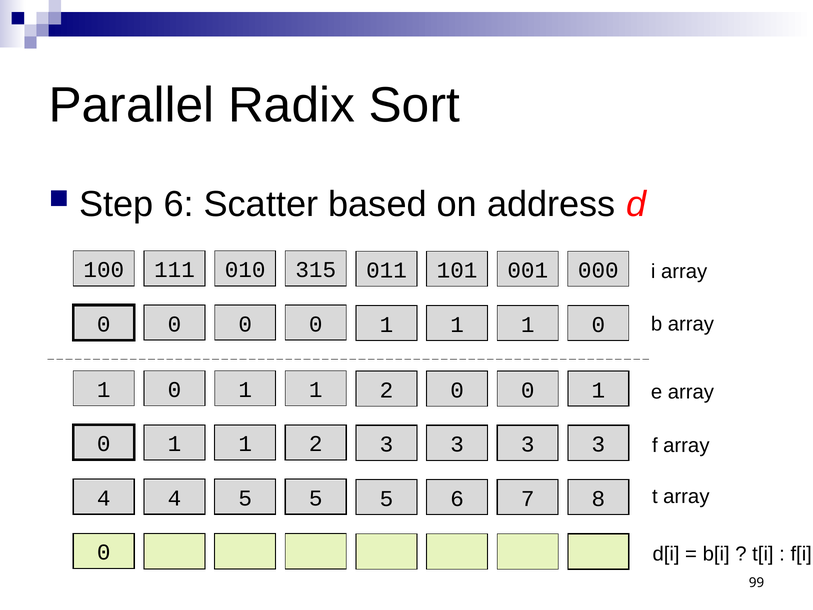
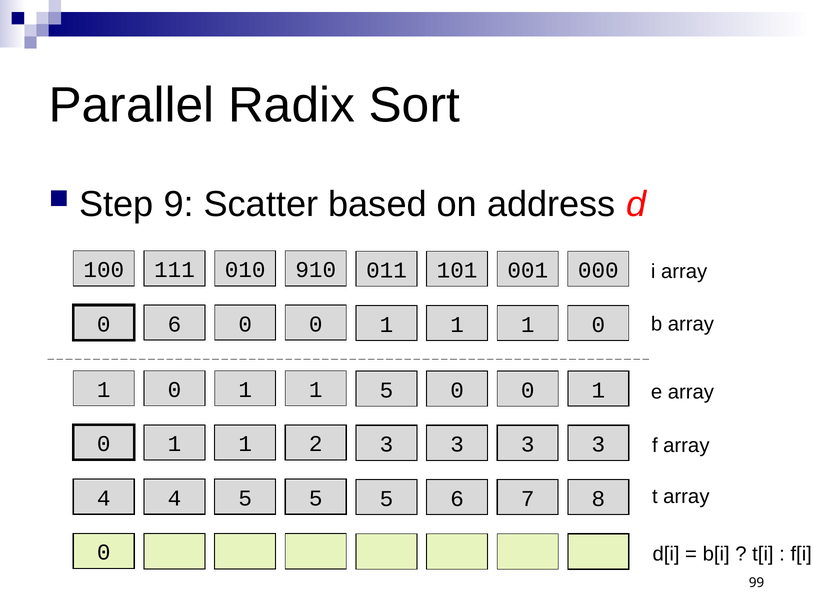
Step 6: 6 -> 9
315: 315 -> 910
0 at (174, 324): 0 -> 6
2 at (386, 390): 2 -> 5
